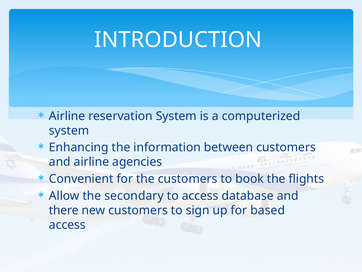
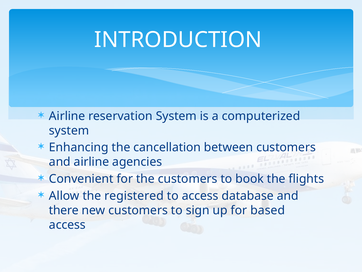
information: information -> cancellation
secondary: secondary -> registered
